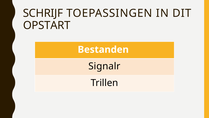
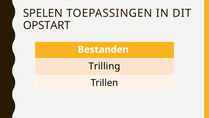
SCHRIJF: SCHRIJF -> SPELEN
Signalr: Signalr -> Trilling
